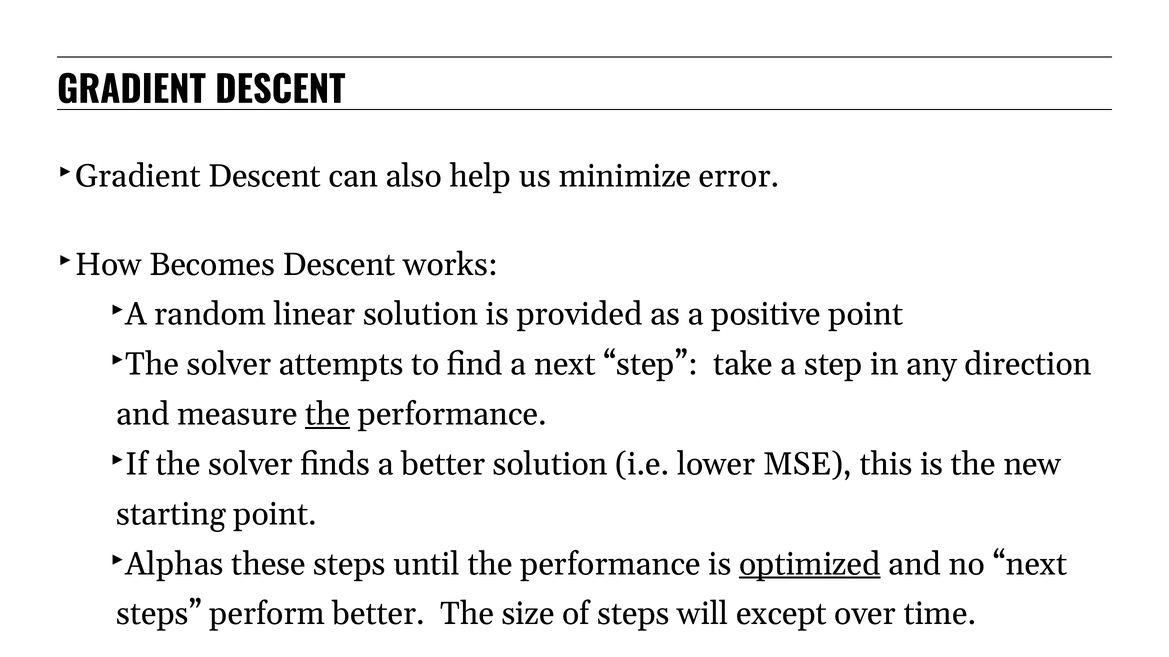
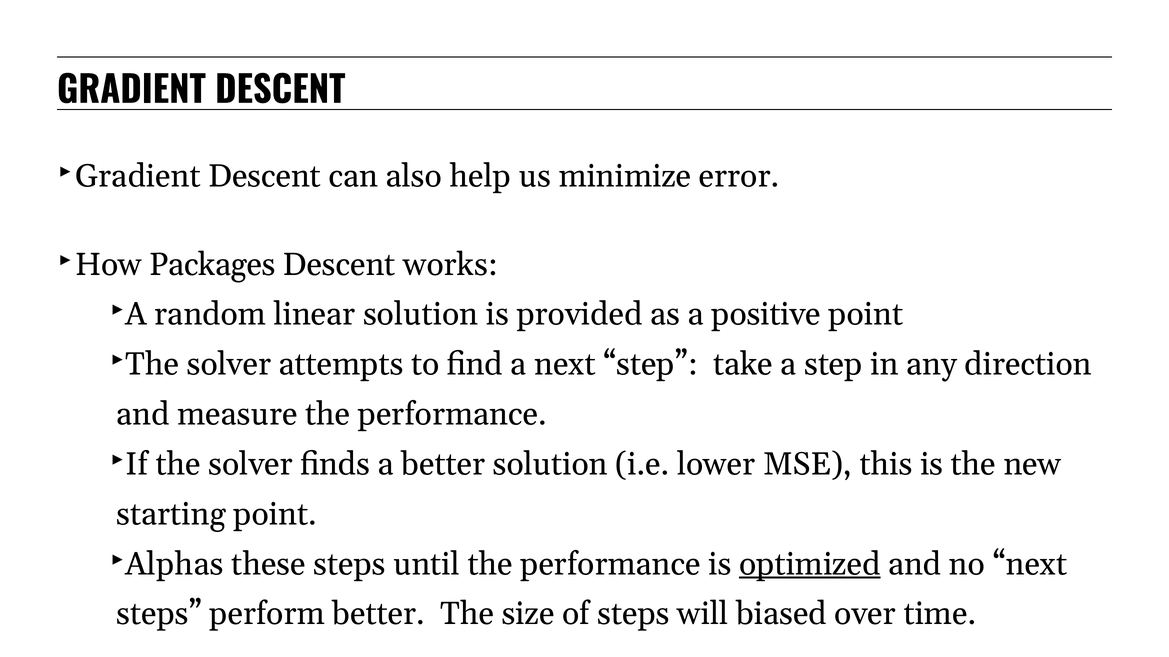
Becomes: Becomes -> Packages
the at (328, 414) underline: present -> none
except: except -> biased
